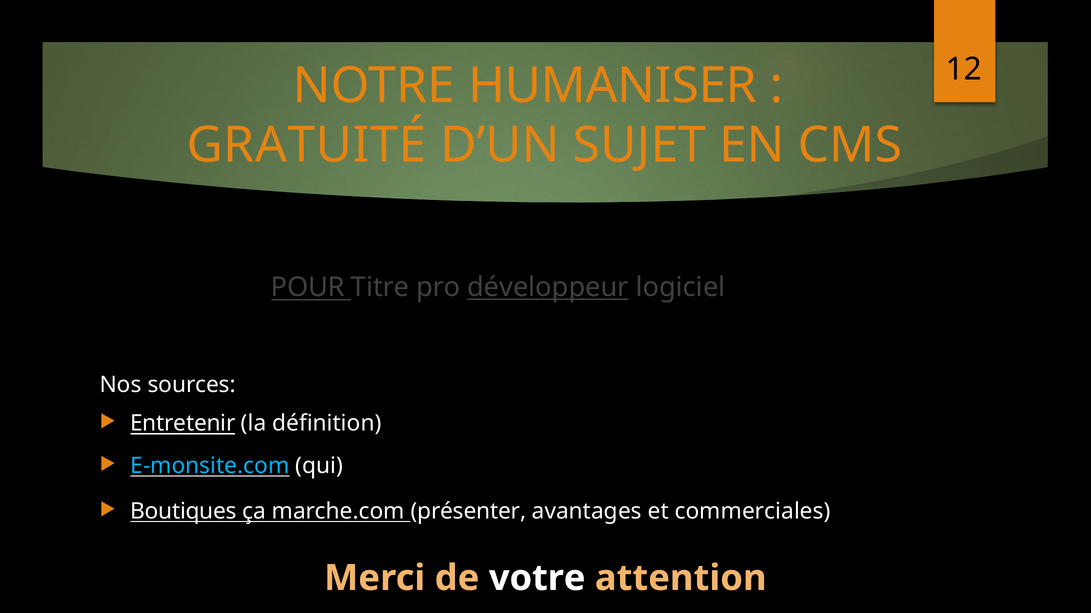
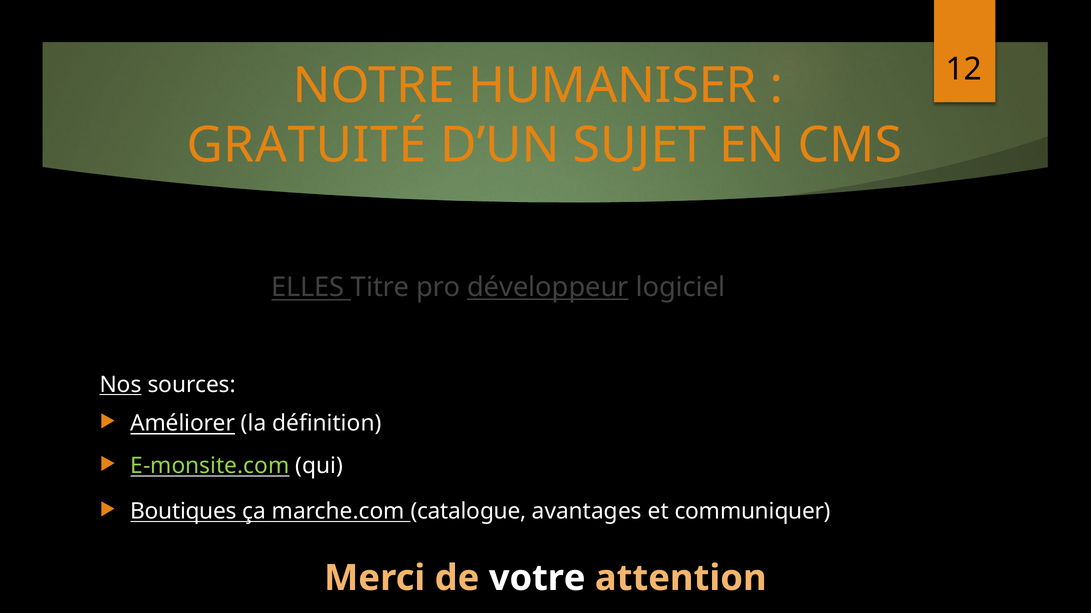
POUR: POUR -> ELLES
Nos underline: none -> present
Entretenir: Entretenir -> Améliorer
E-monsite.com colour: light blue -> light green
présenter: présenter -> catalogue
commerciales: commerciales -> communiquer
